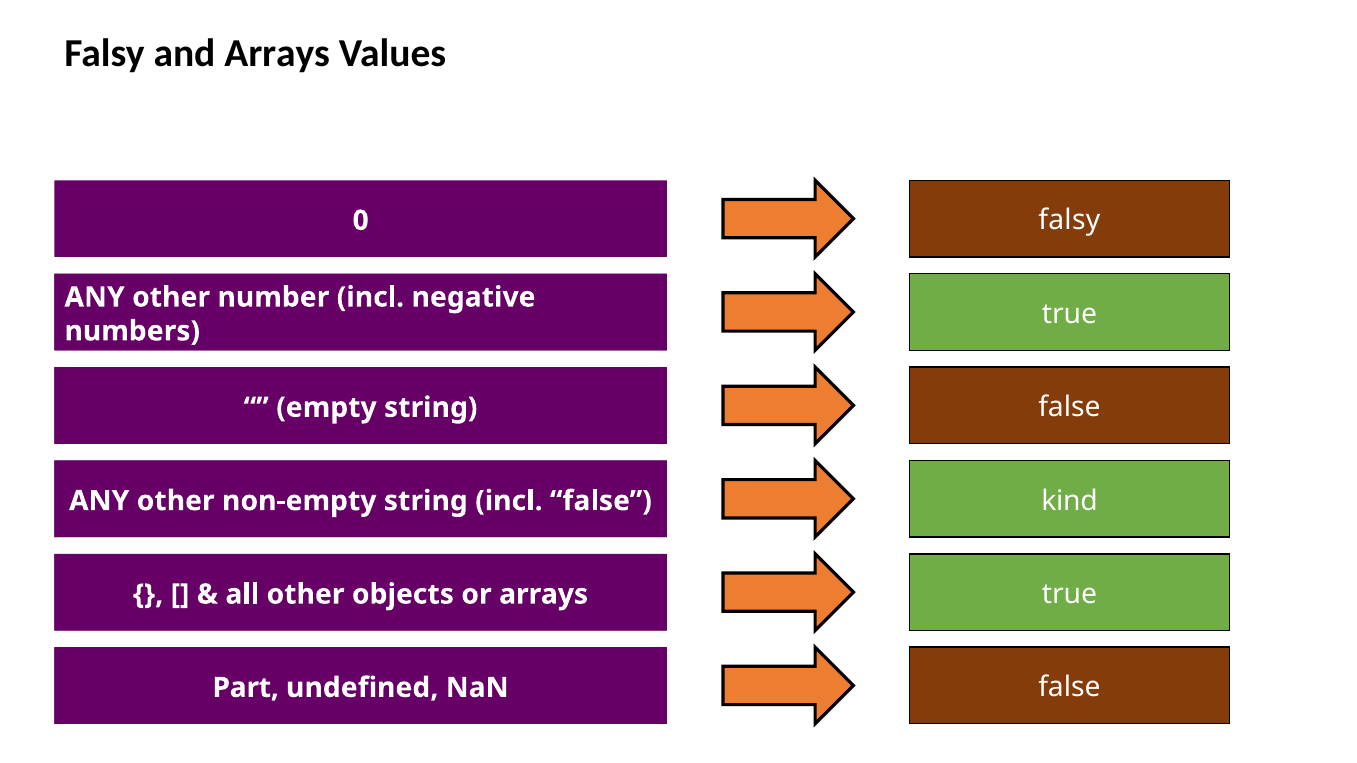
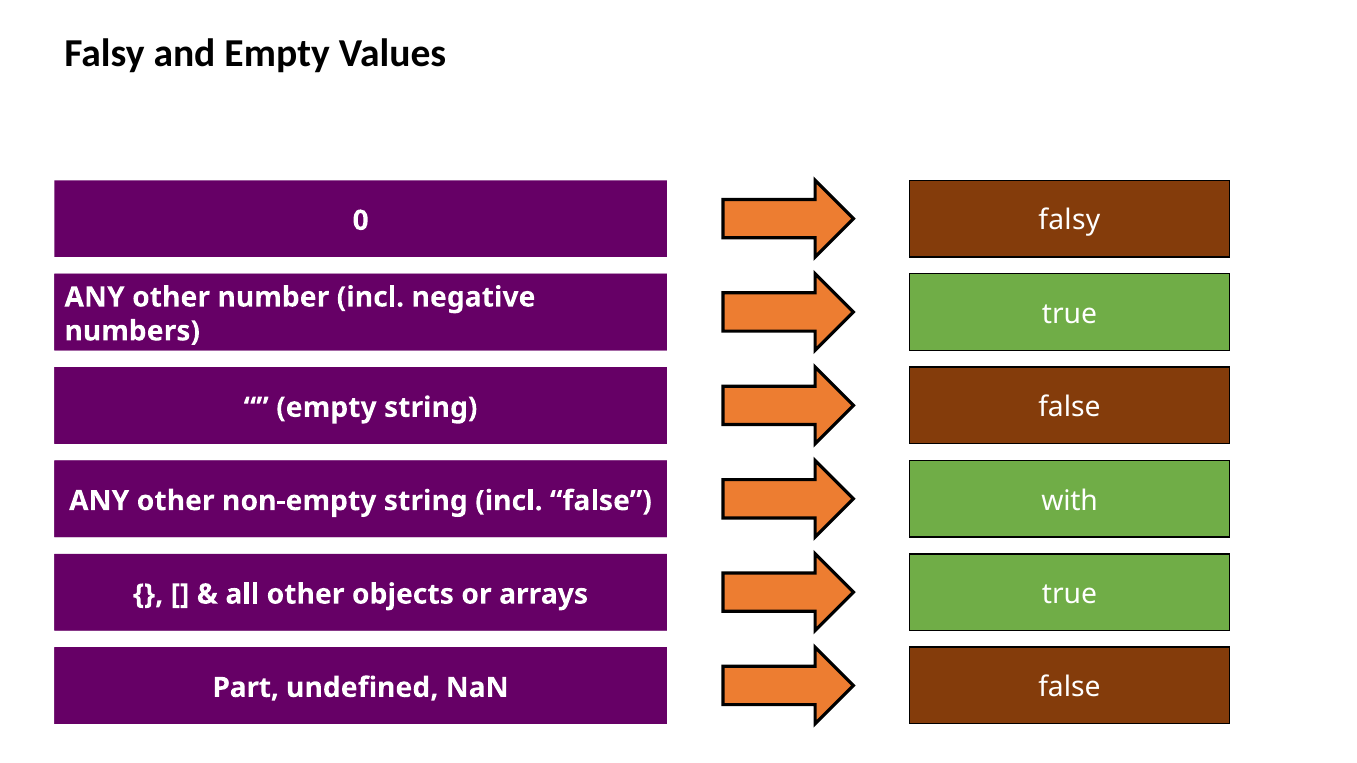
and Arrays: Arrays -> Empty
kind: kind -> with
